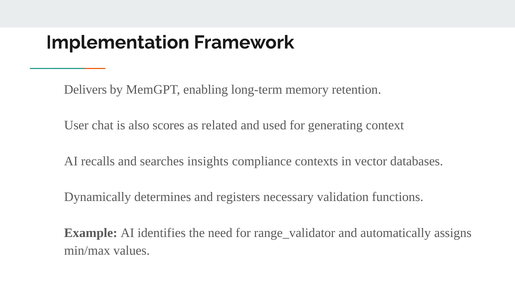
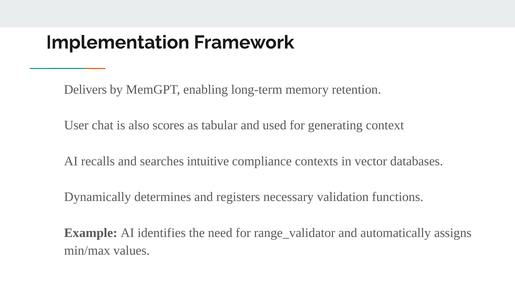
related: related -> tabular
insights: insights -> intuitive
